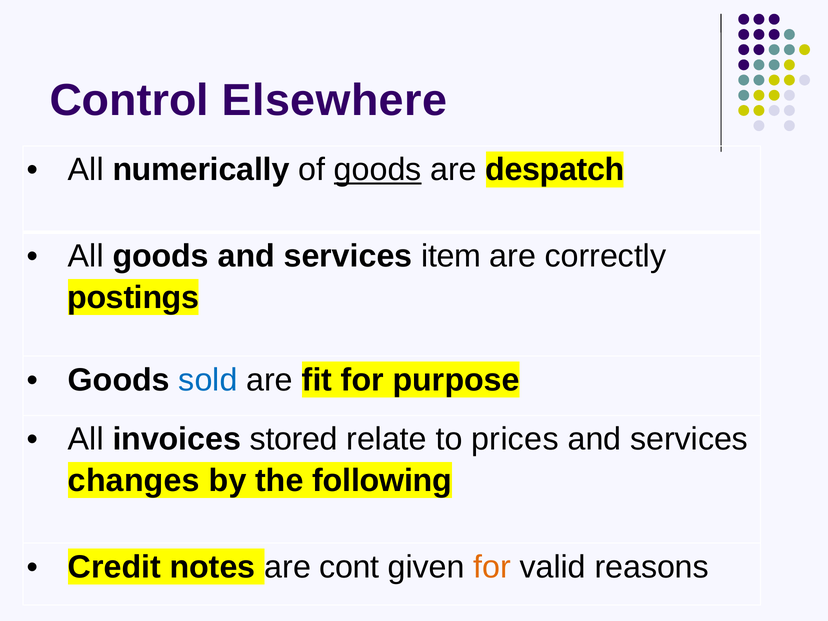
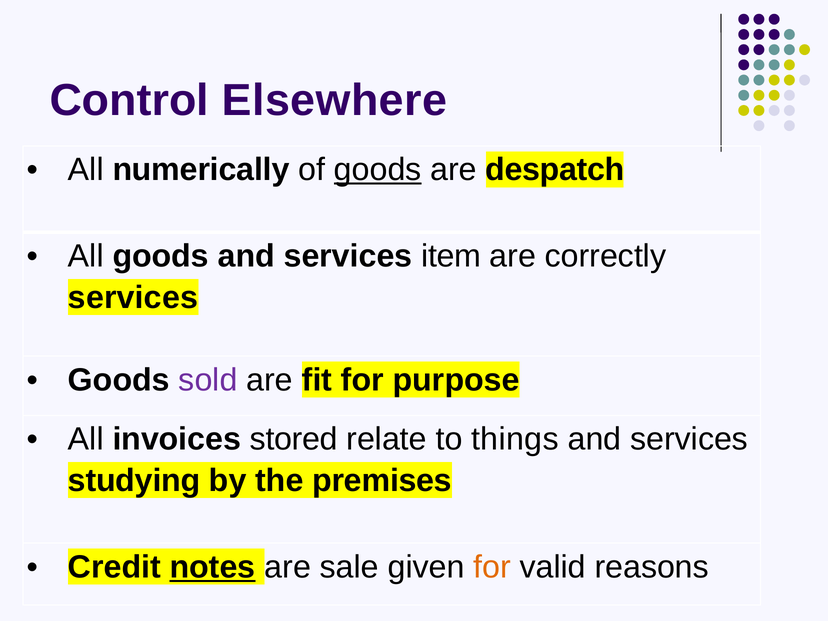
postings at (133, 297): postings -> services
sold colour: blue -> purple
prices: prices -> things
changes: changes -> studying
following: following -> premises
notes underline: none -> present
cont: cont -> sale
